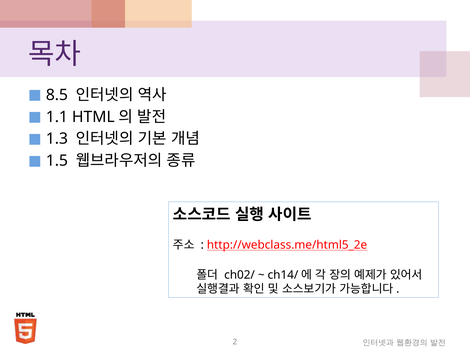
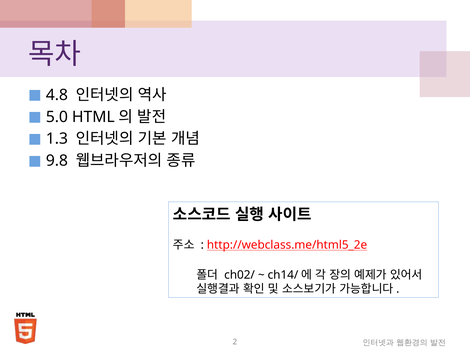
8.5: 8.5 -> 4.8
1.1: 1.1 -> 5.0
1.5: 1.5 -> 9.8
